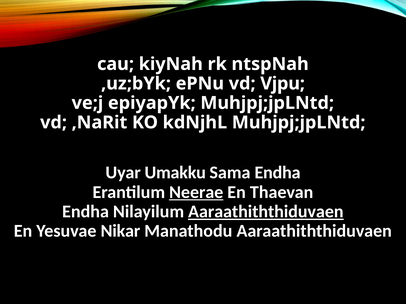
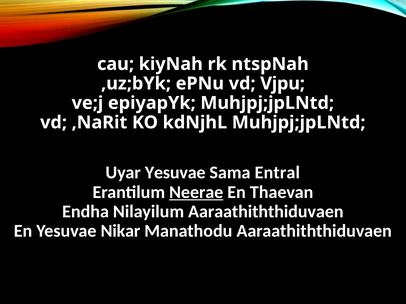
Uyar Umakku: Umakku -> Yesuvae
Sama Endha: Endha -> Entral
Aaraathiththiduvaen at (266, 212) underline: present -> none
